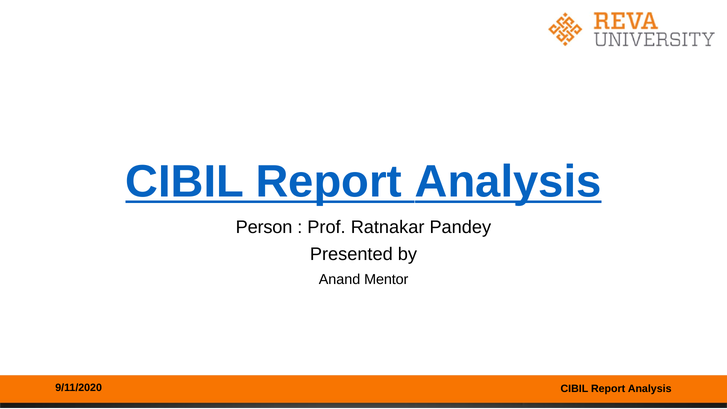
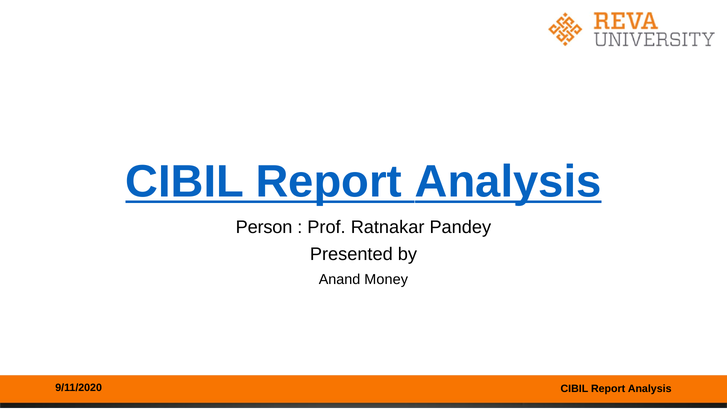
Mentor: Mentor -> Money
